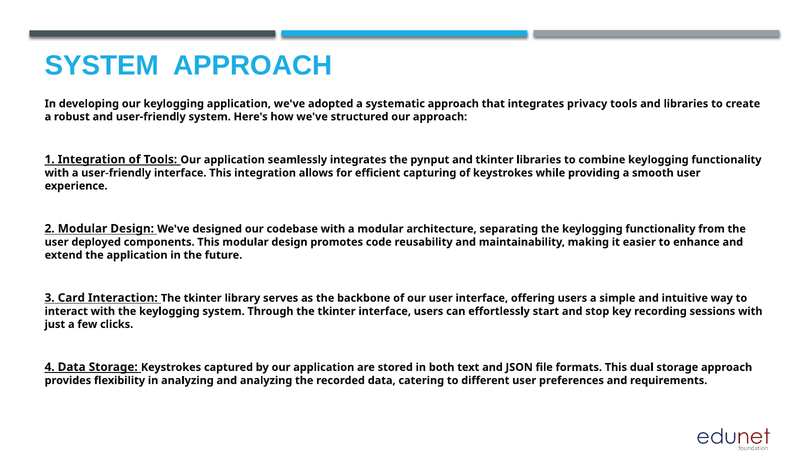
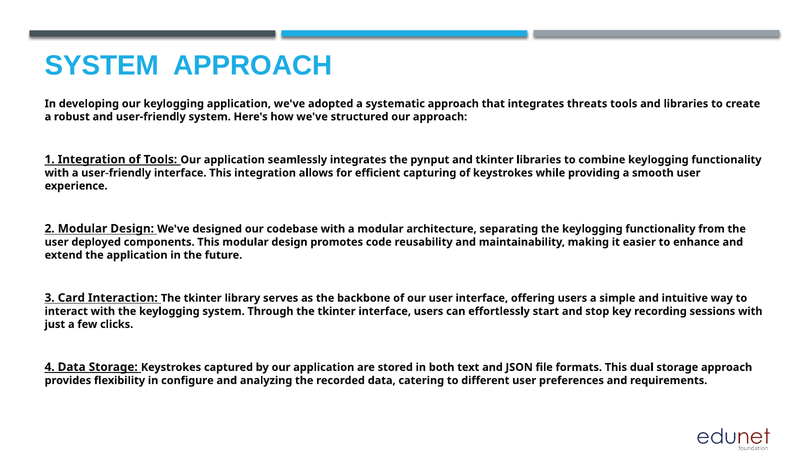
privacy: privacy -> threats
in analyzing: analyzing -> configure
